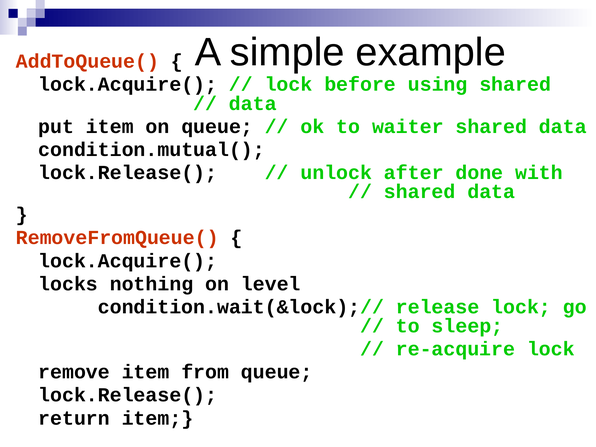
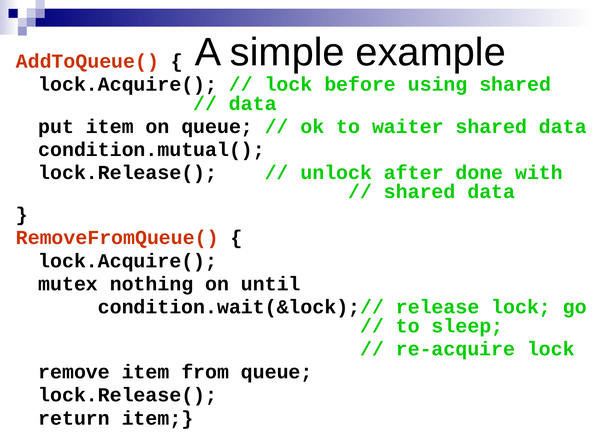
locks: locks -> mutex
level: level -> until
